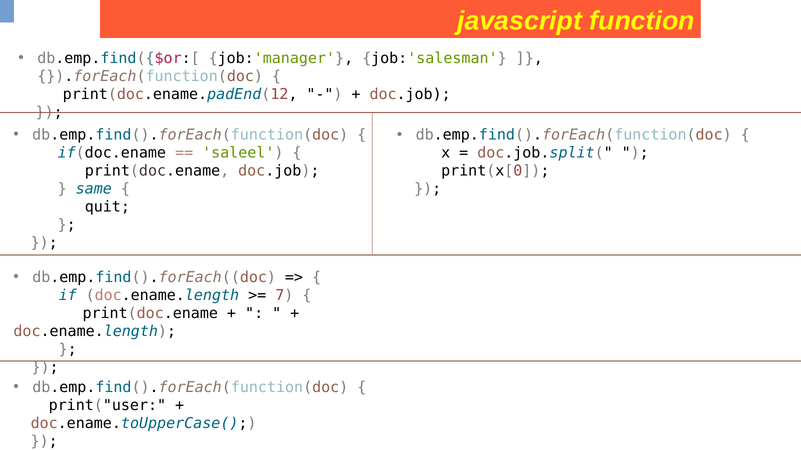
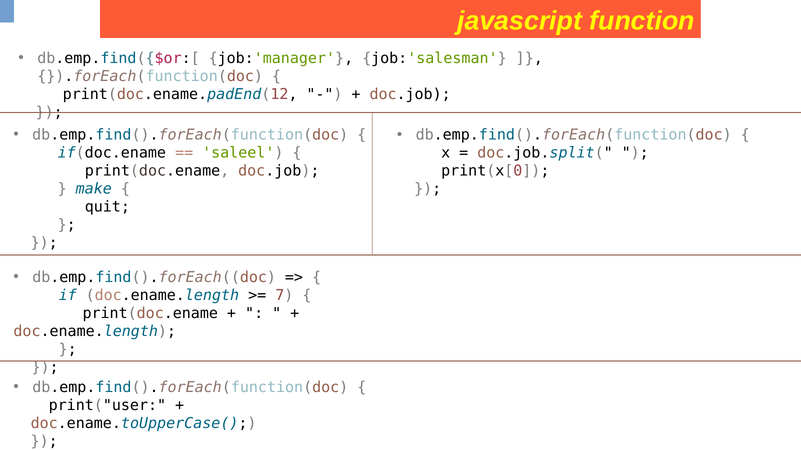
same: same -> make
